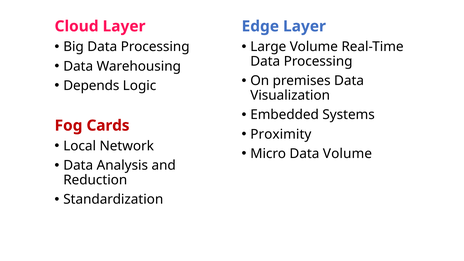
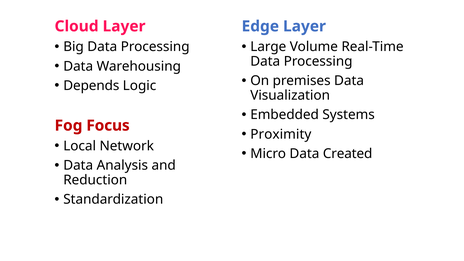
Cards: Cards -> Focus
Data Volume: Volume -> Created
